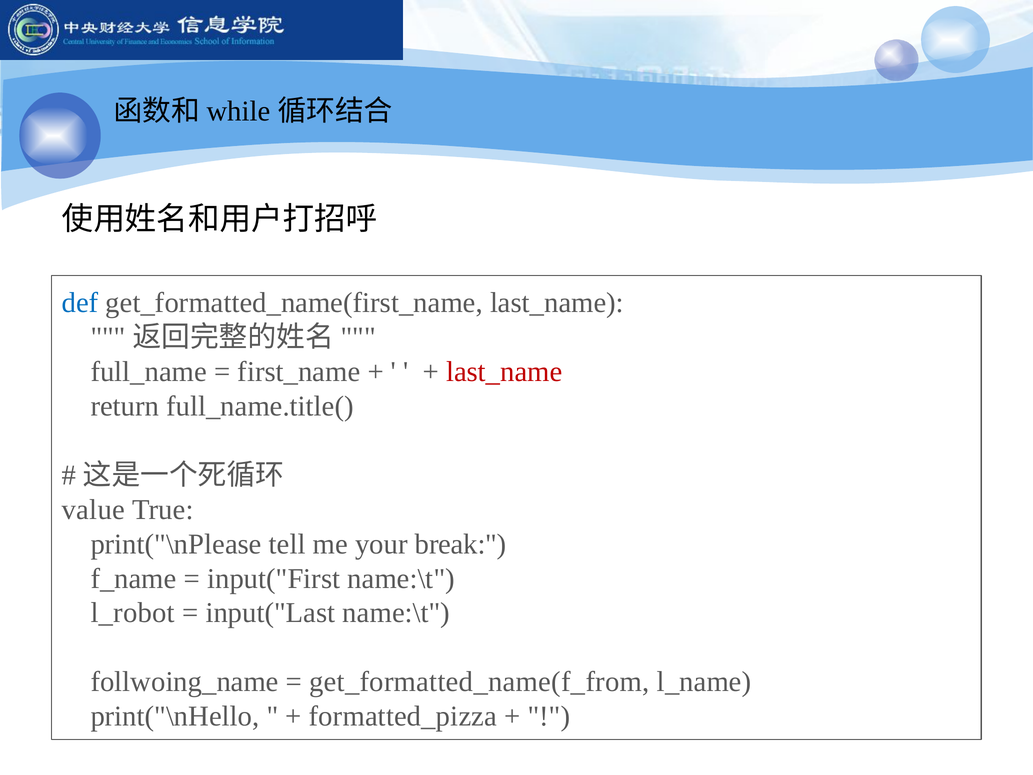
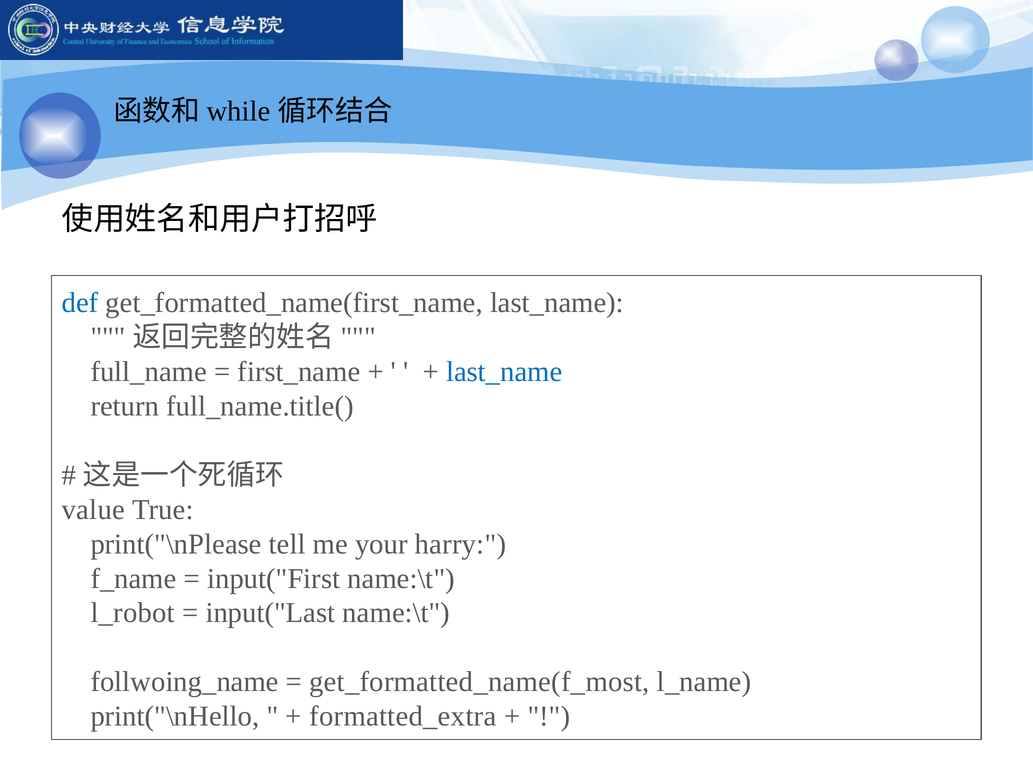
last_name at (504, 372) colour: red -> blue
break: break -> harry
get_formatted_name(f_from: get_formatted_name(f_from -> get_formatted_name(f_most
formatted_pizza: formatted_pizza -> formatted_extra
